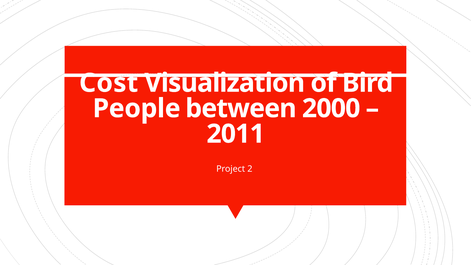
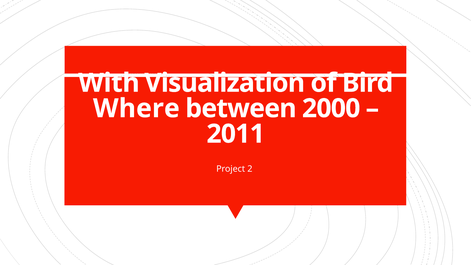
Cost: Cost -> With
People: People -> Where
